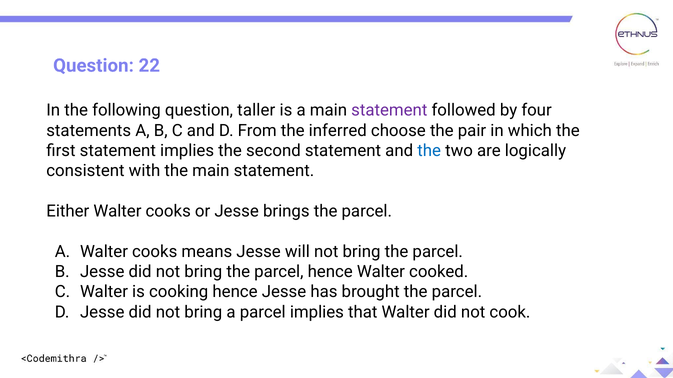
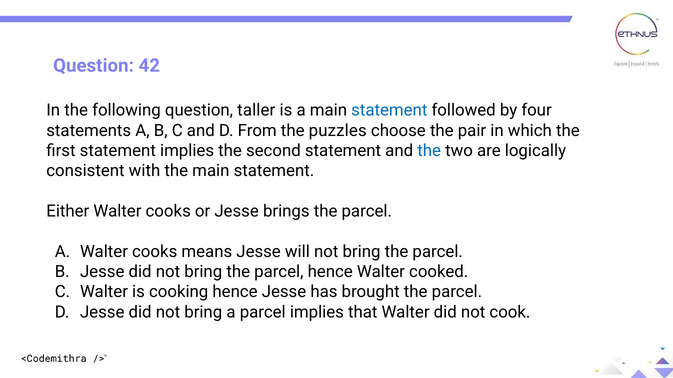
22: 22 -> 42
statement at (389, 111) colour: purple -> blue
inferred: inferred -> puzzles
